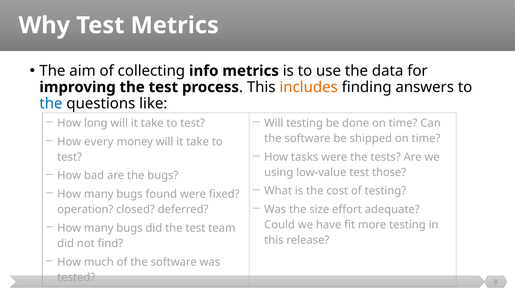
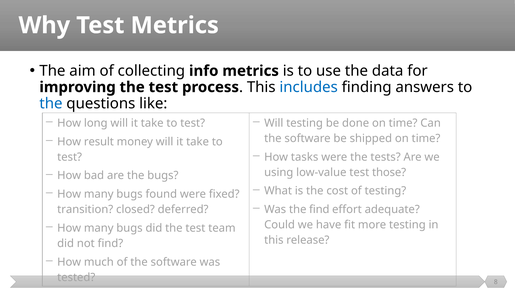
includes colour: orange -> blue
every: every -> result
the size: size -> find
operation: operation -> transition
